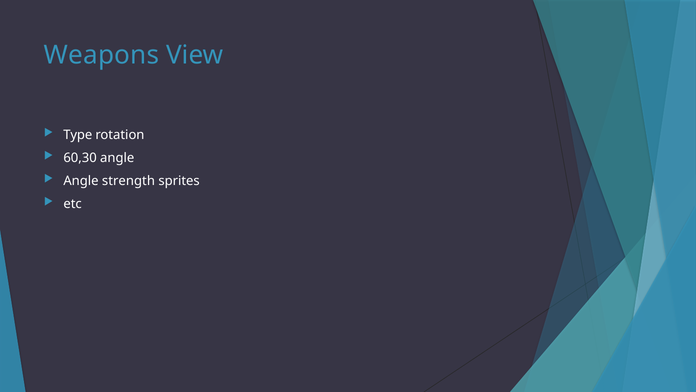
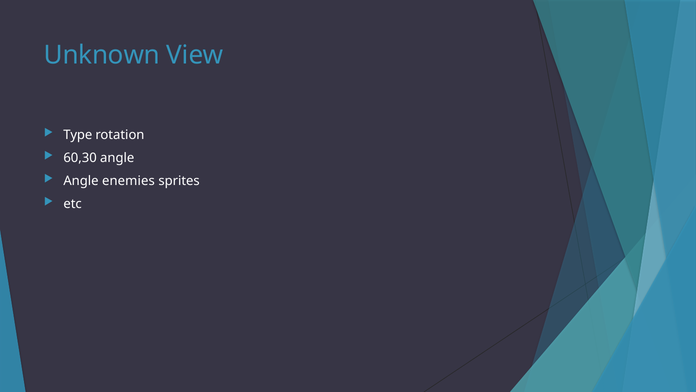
Weapons: Weapons -> Unknown
strength: strength -> enemies
